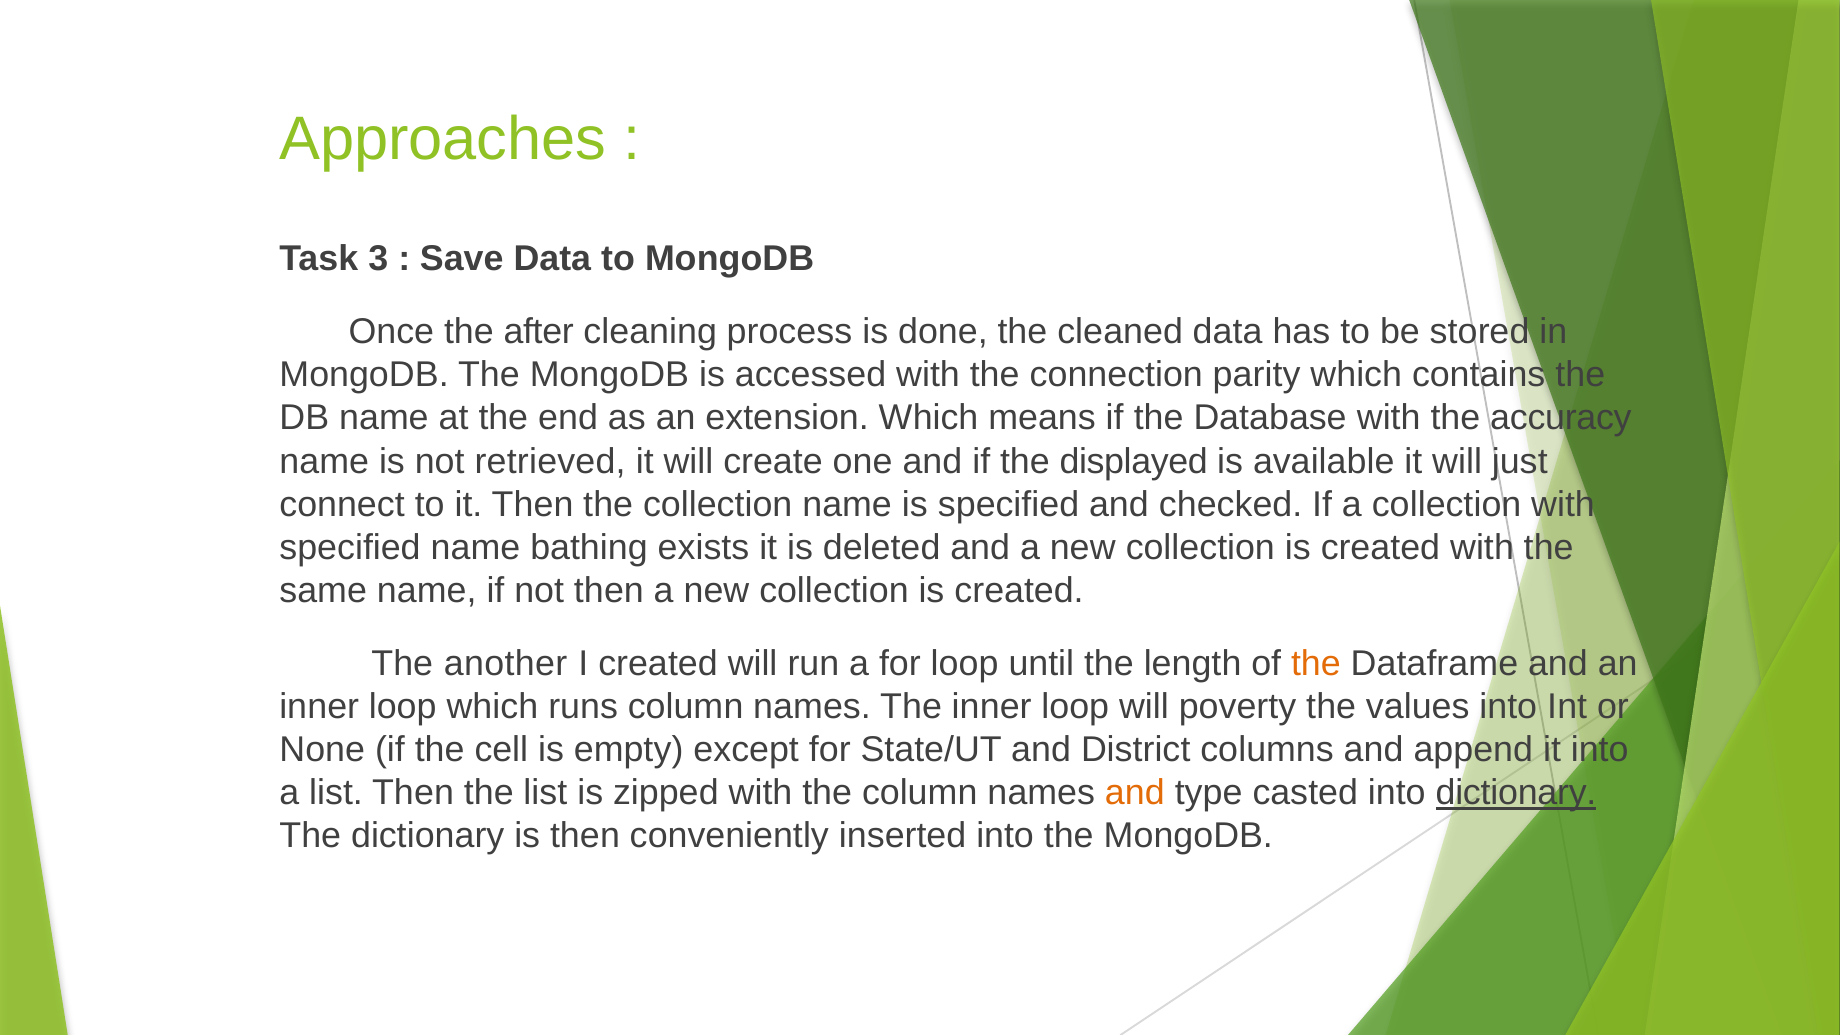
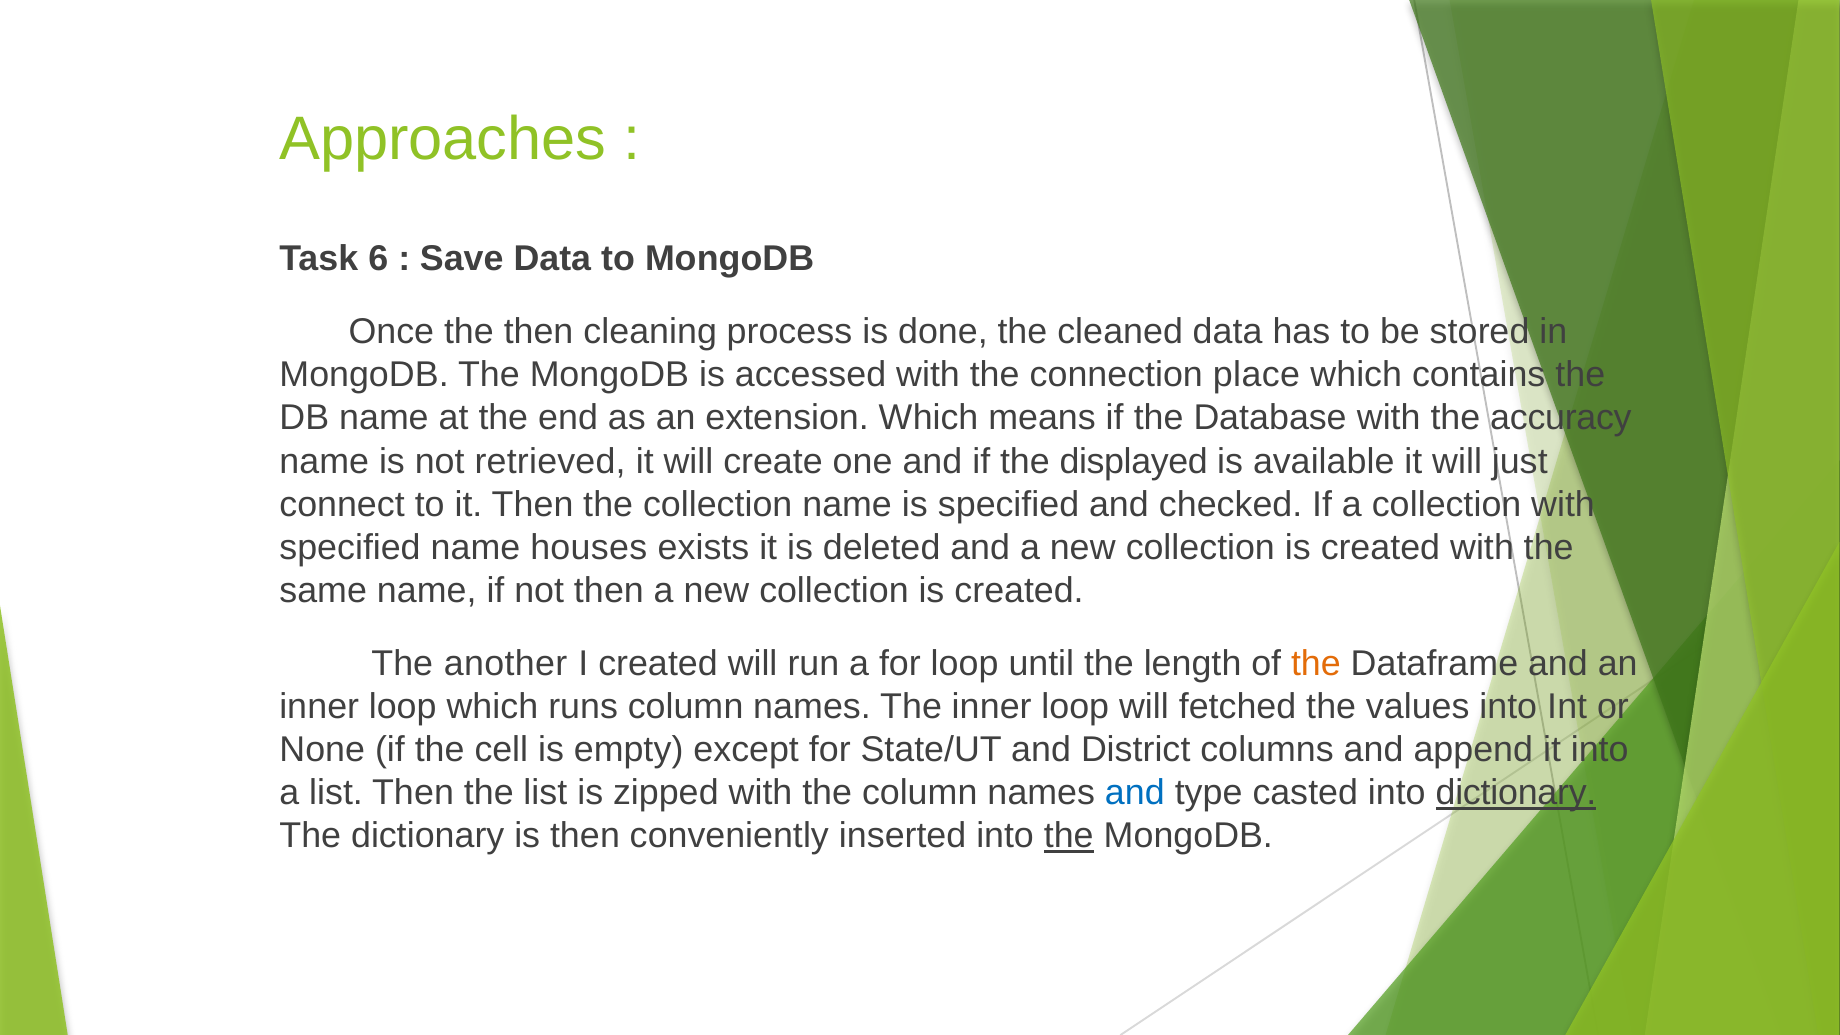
3: 3 -> 6
the after: after -> then
parity: parity -> place
bathing: bathing -> houses
poverty: poverty -> fetched
and at (1135, 793) colour: orange -> blue
the at (1069, 836) underline: none -> present
